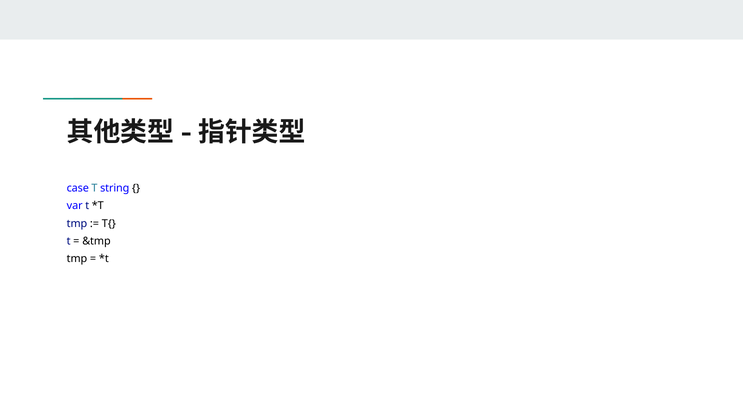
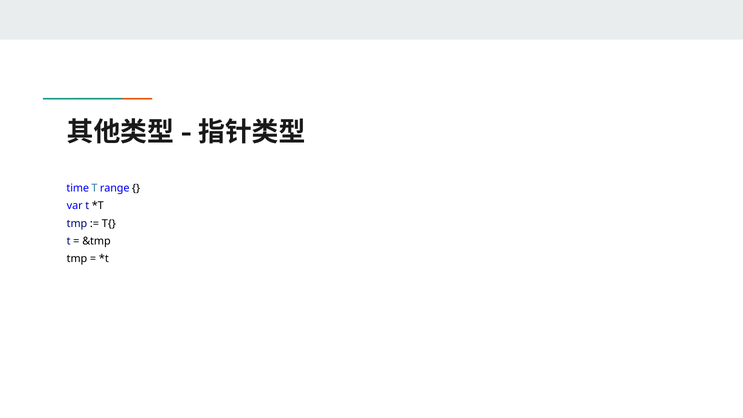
case: case -> time
string: string -> range
